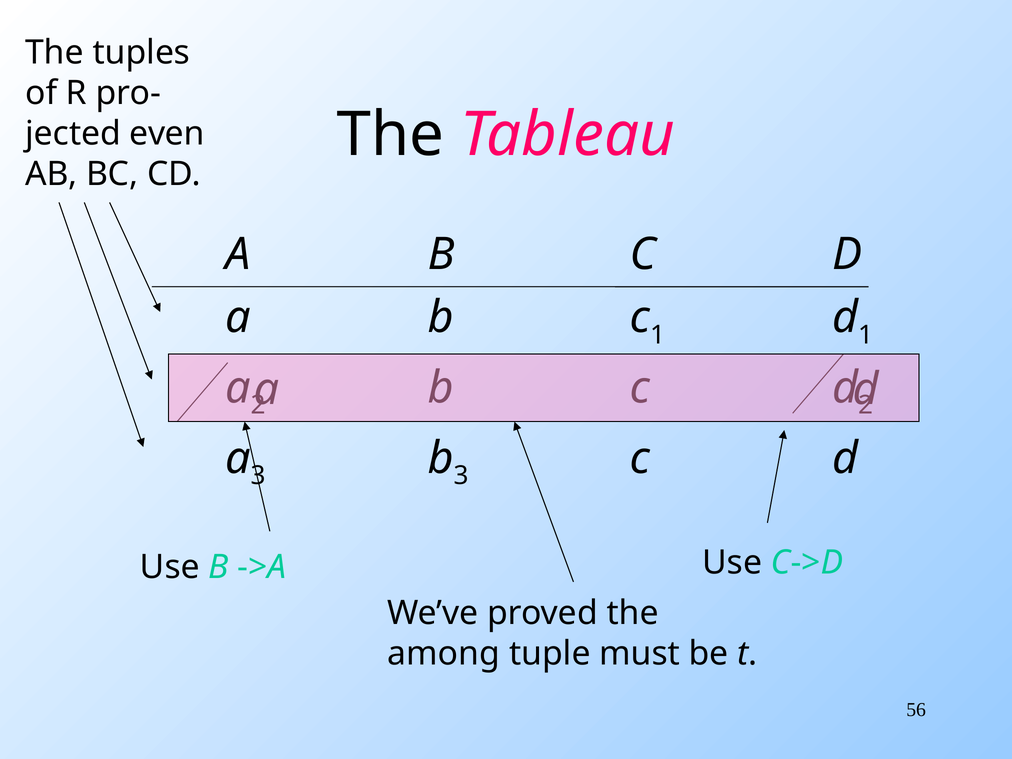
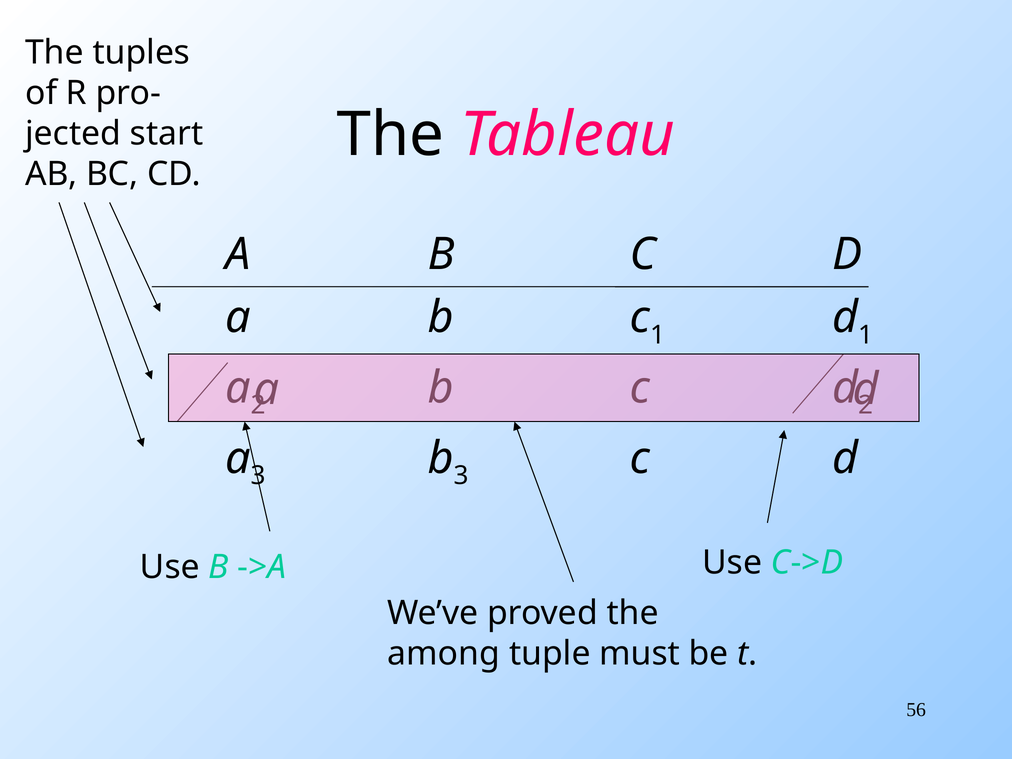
even: even -> start
